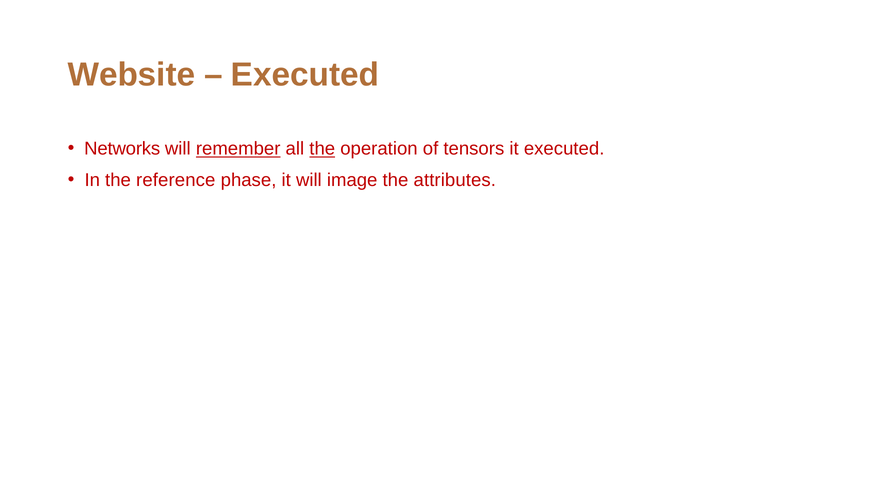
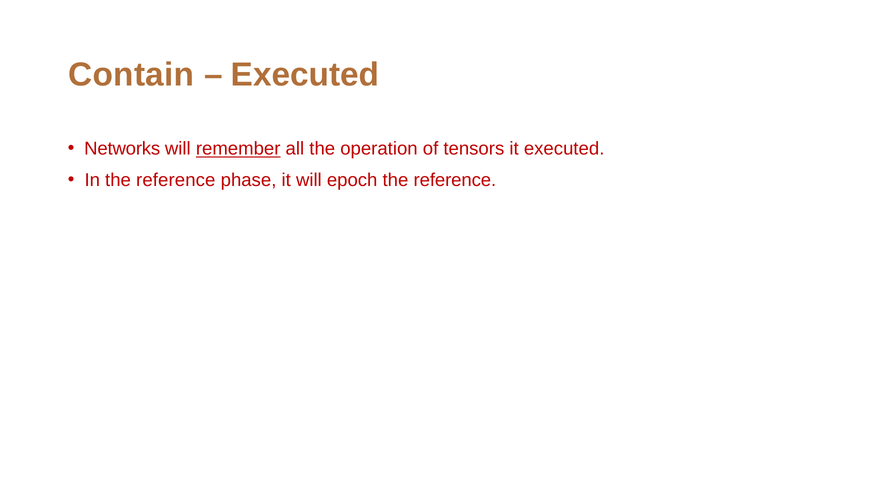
Website: Website -> Contain
the at (322, 149) underline: present -> none
image: image -> epoch
attributes at (455, 181): attributes -> reference
